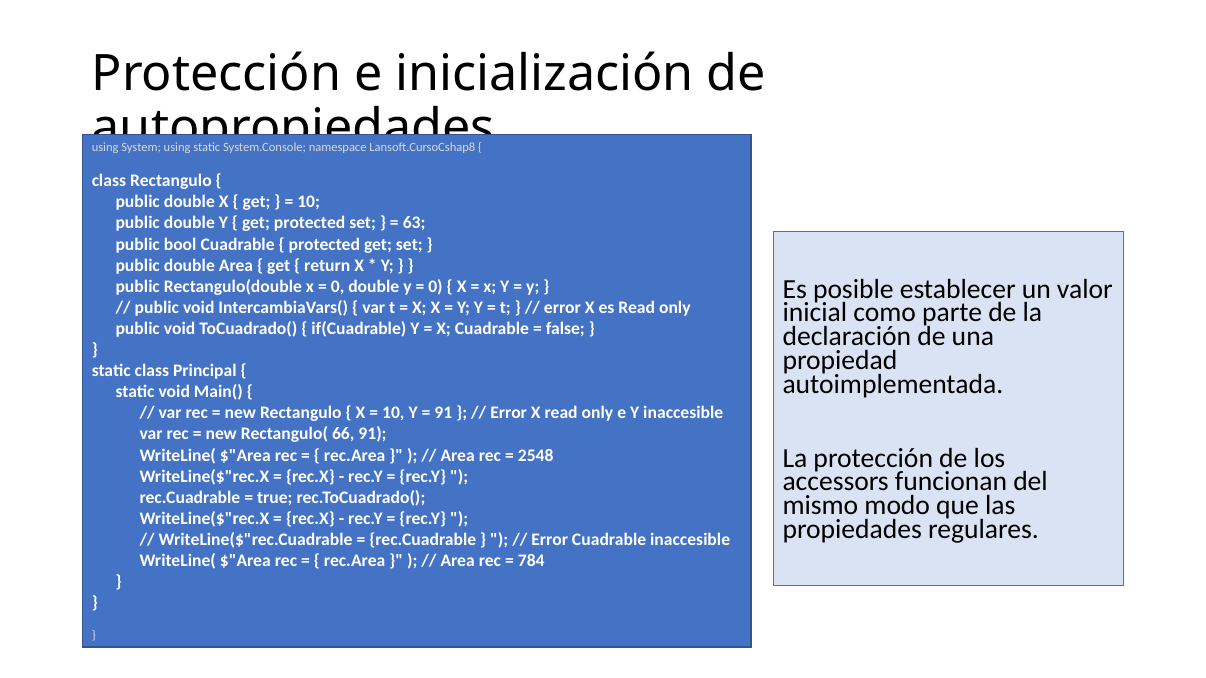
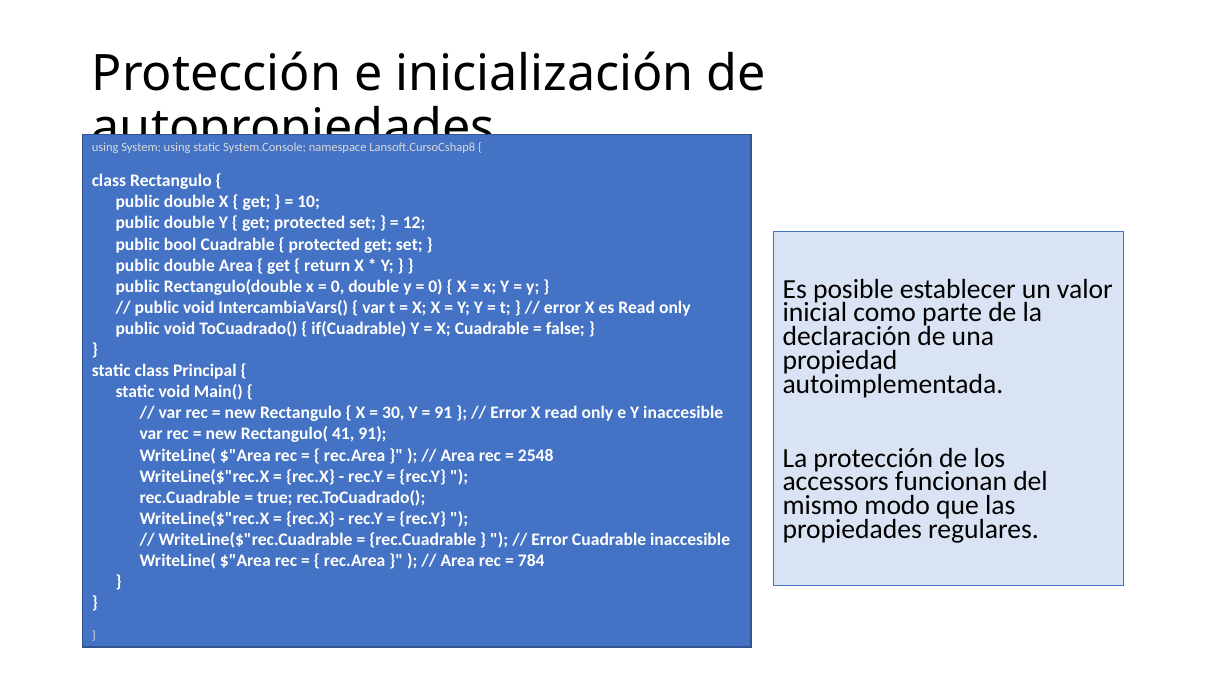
63: 63 -> 12
10 at (393, 413): 10 -> 30
66: 66 -> 41
